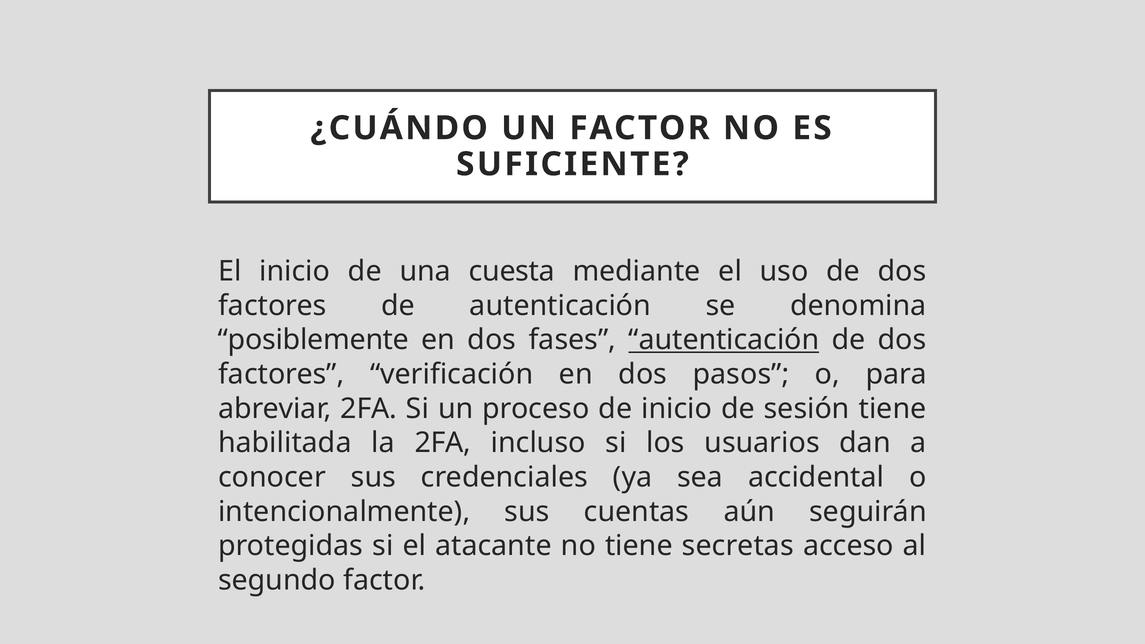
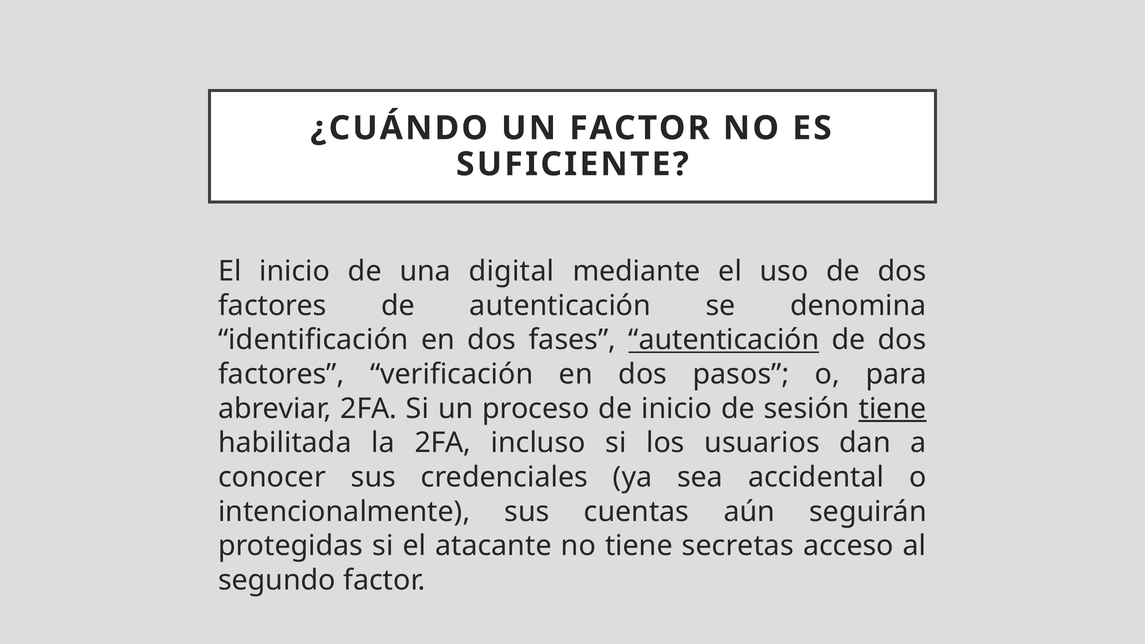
cuesta: cuesta -> digital
posiblemente: posiblemente -> identificación
tiene at (893, 409) underline: none -> present
